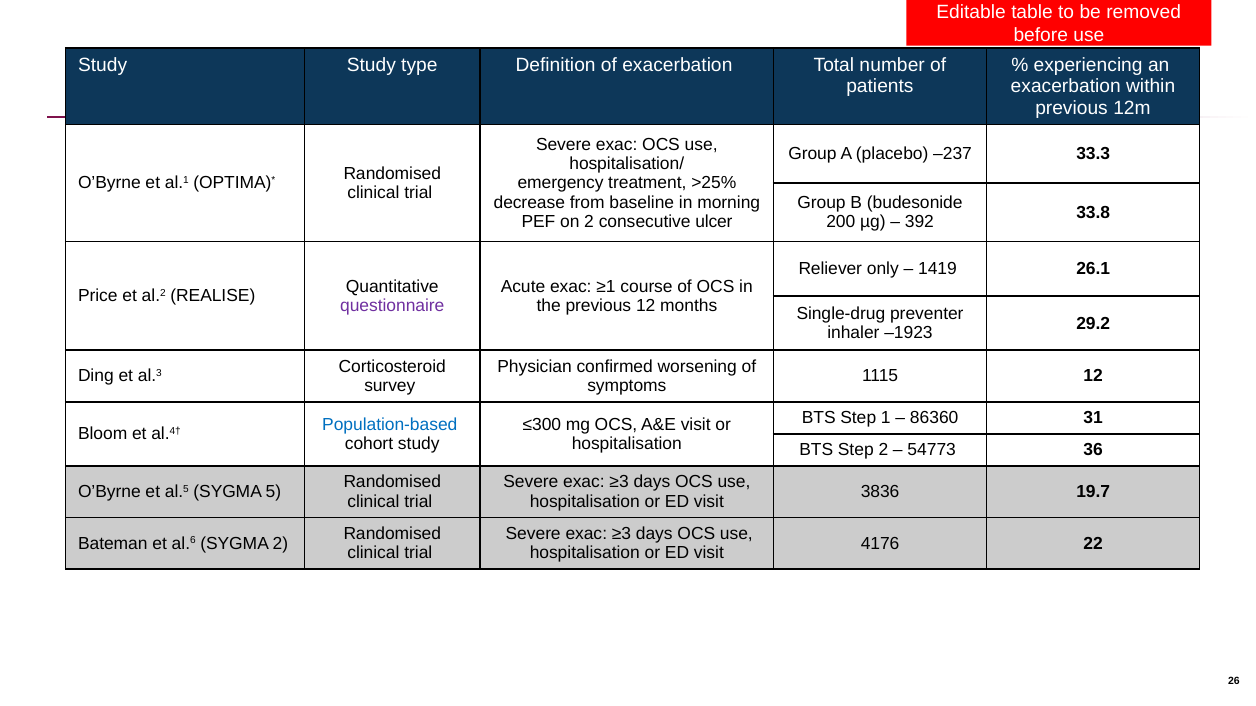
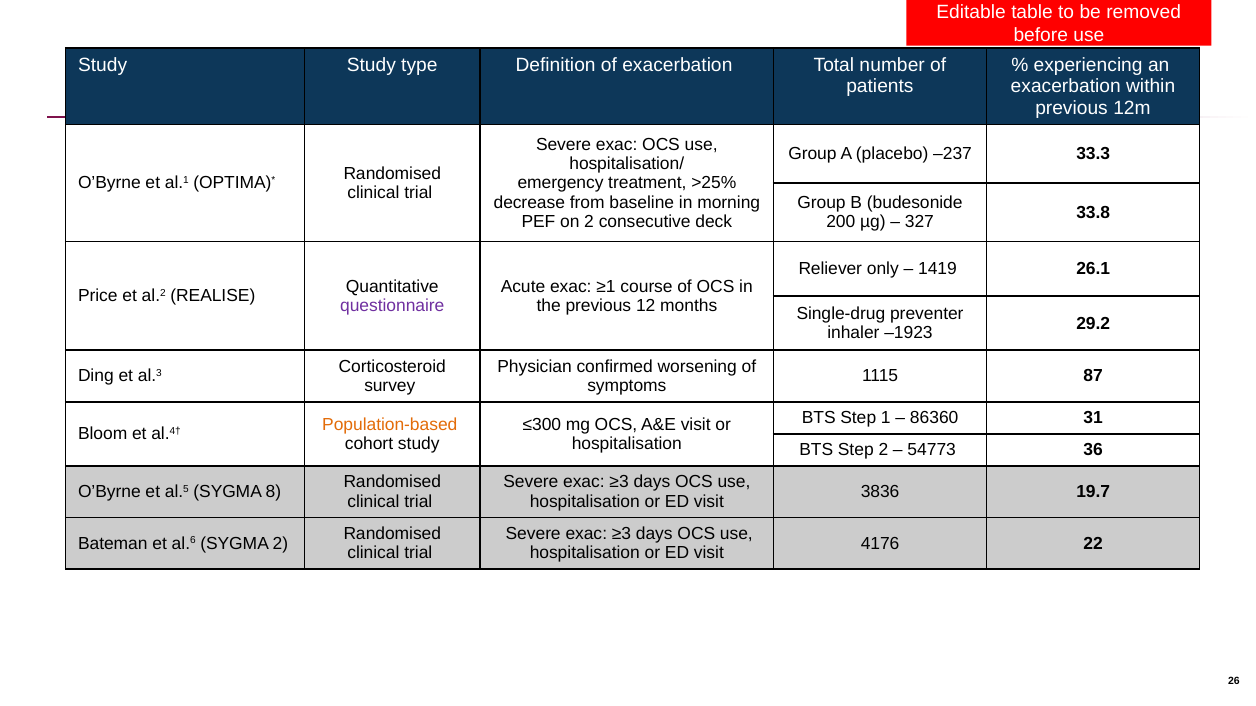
ulcer: ulcer -> deck
392: 392 -> 327
1115 12: 12 -> 87
Population-based colour: blue -> orange
5: 5 -> 8
